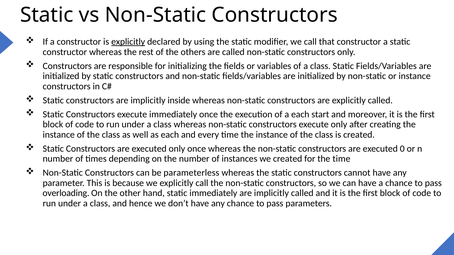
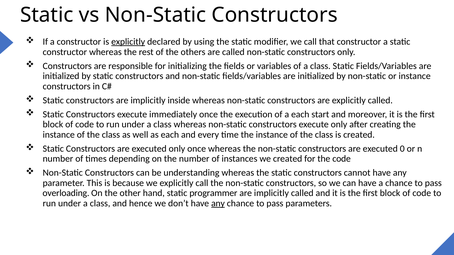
the time: time -> code
parameterless: parameterless -> understanding
static immediately: immediately -> programmer
any at (218, 204) underline: none -> present
